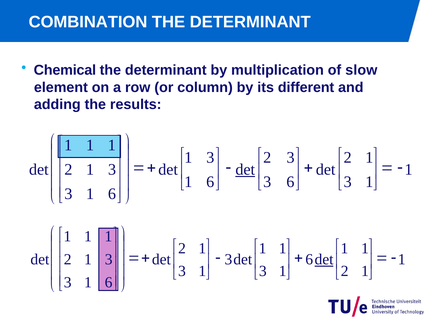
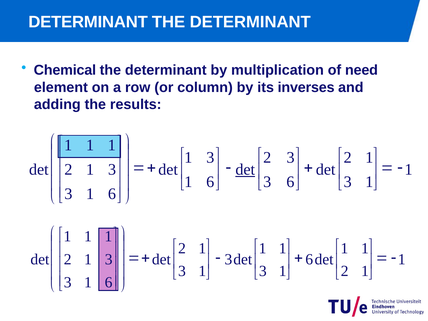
COMBINATION at (88, 22): COMBINATION -> DETERMINANT
slow: slow -> need
different: different -> inverses
det at (324, 260) underline: present -> none
